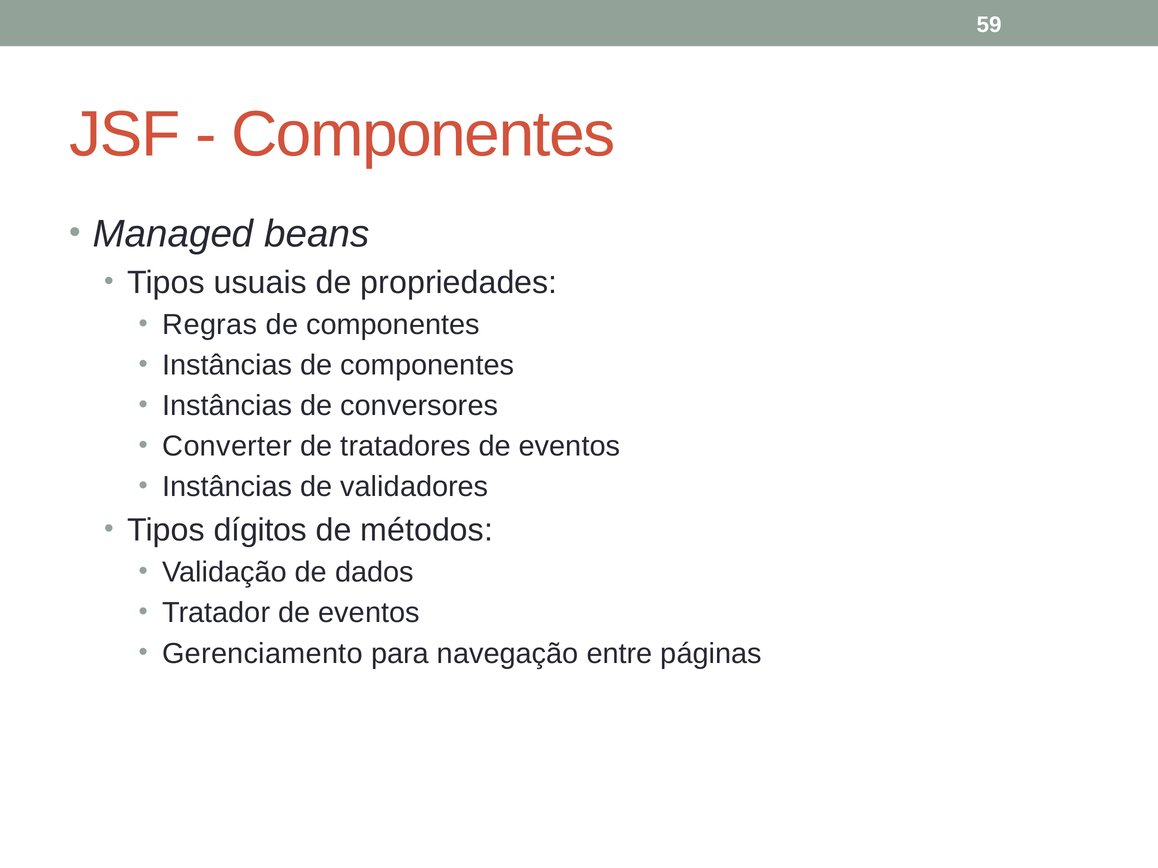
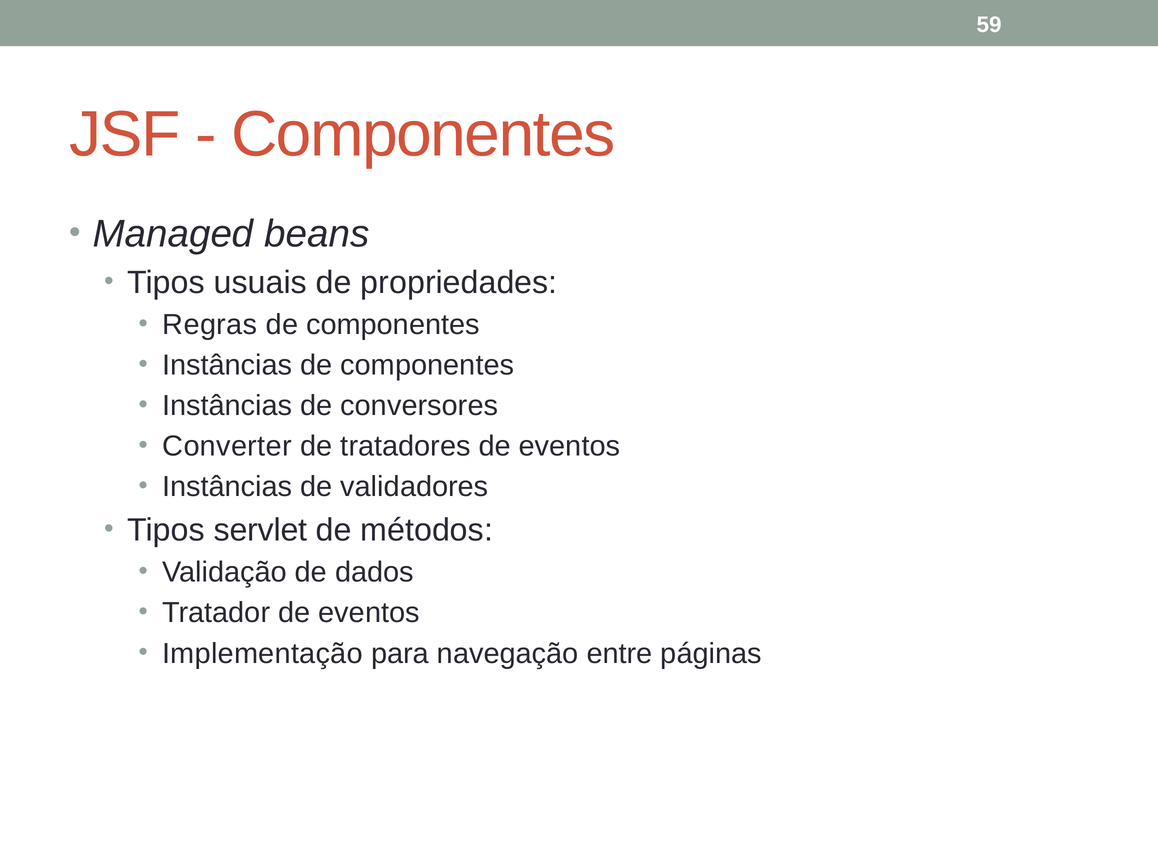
dígitos: dígitos -> servlet
Gerenciamento: Gerenciamento -> Implementação
